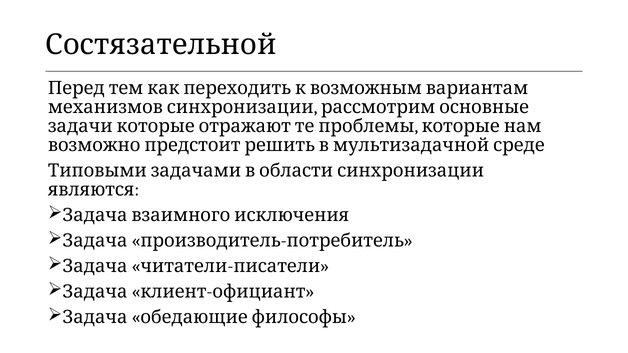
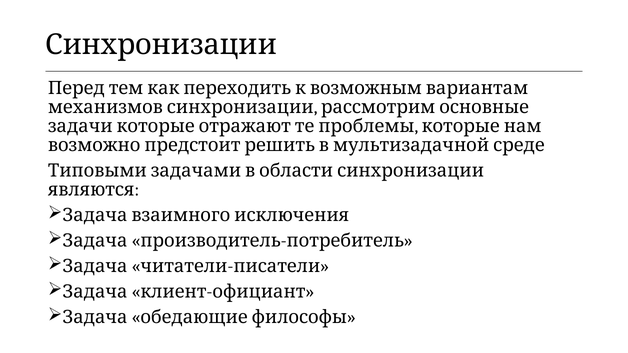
Состязательной: Состязательной -> Синхронизации
